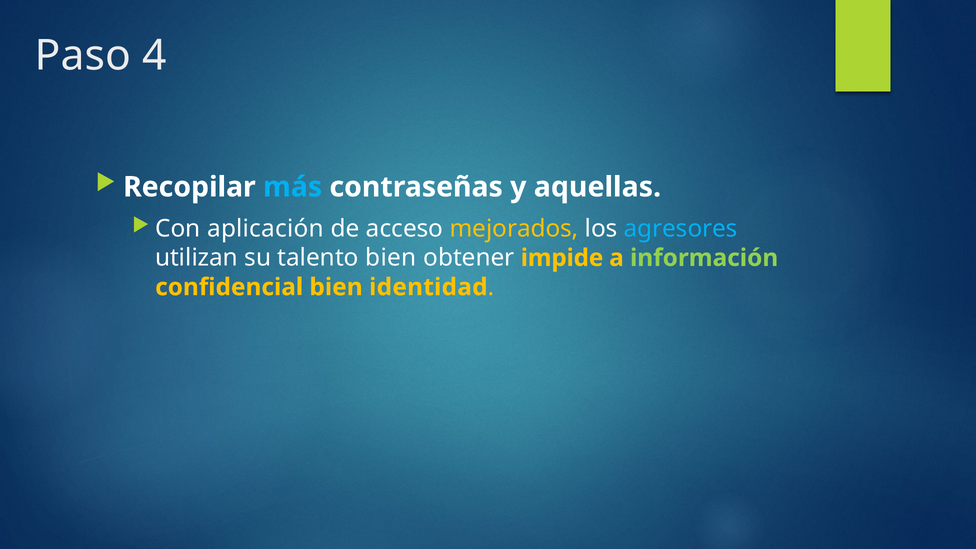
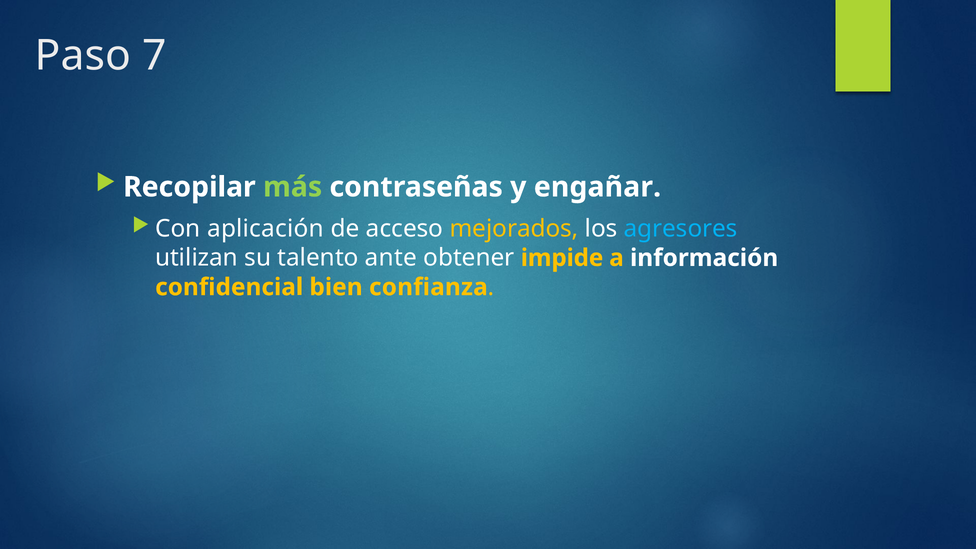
4: 4 -> 7
más colour: light blue -> light green
aquellas: aquellas -> engañar
talento bien: bien -> ante
información colour: light green -> white
identidad: identidad -> confianza
